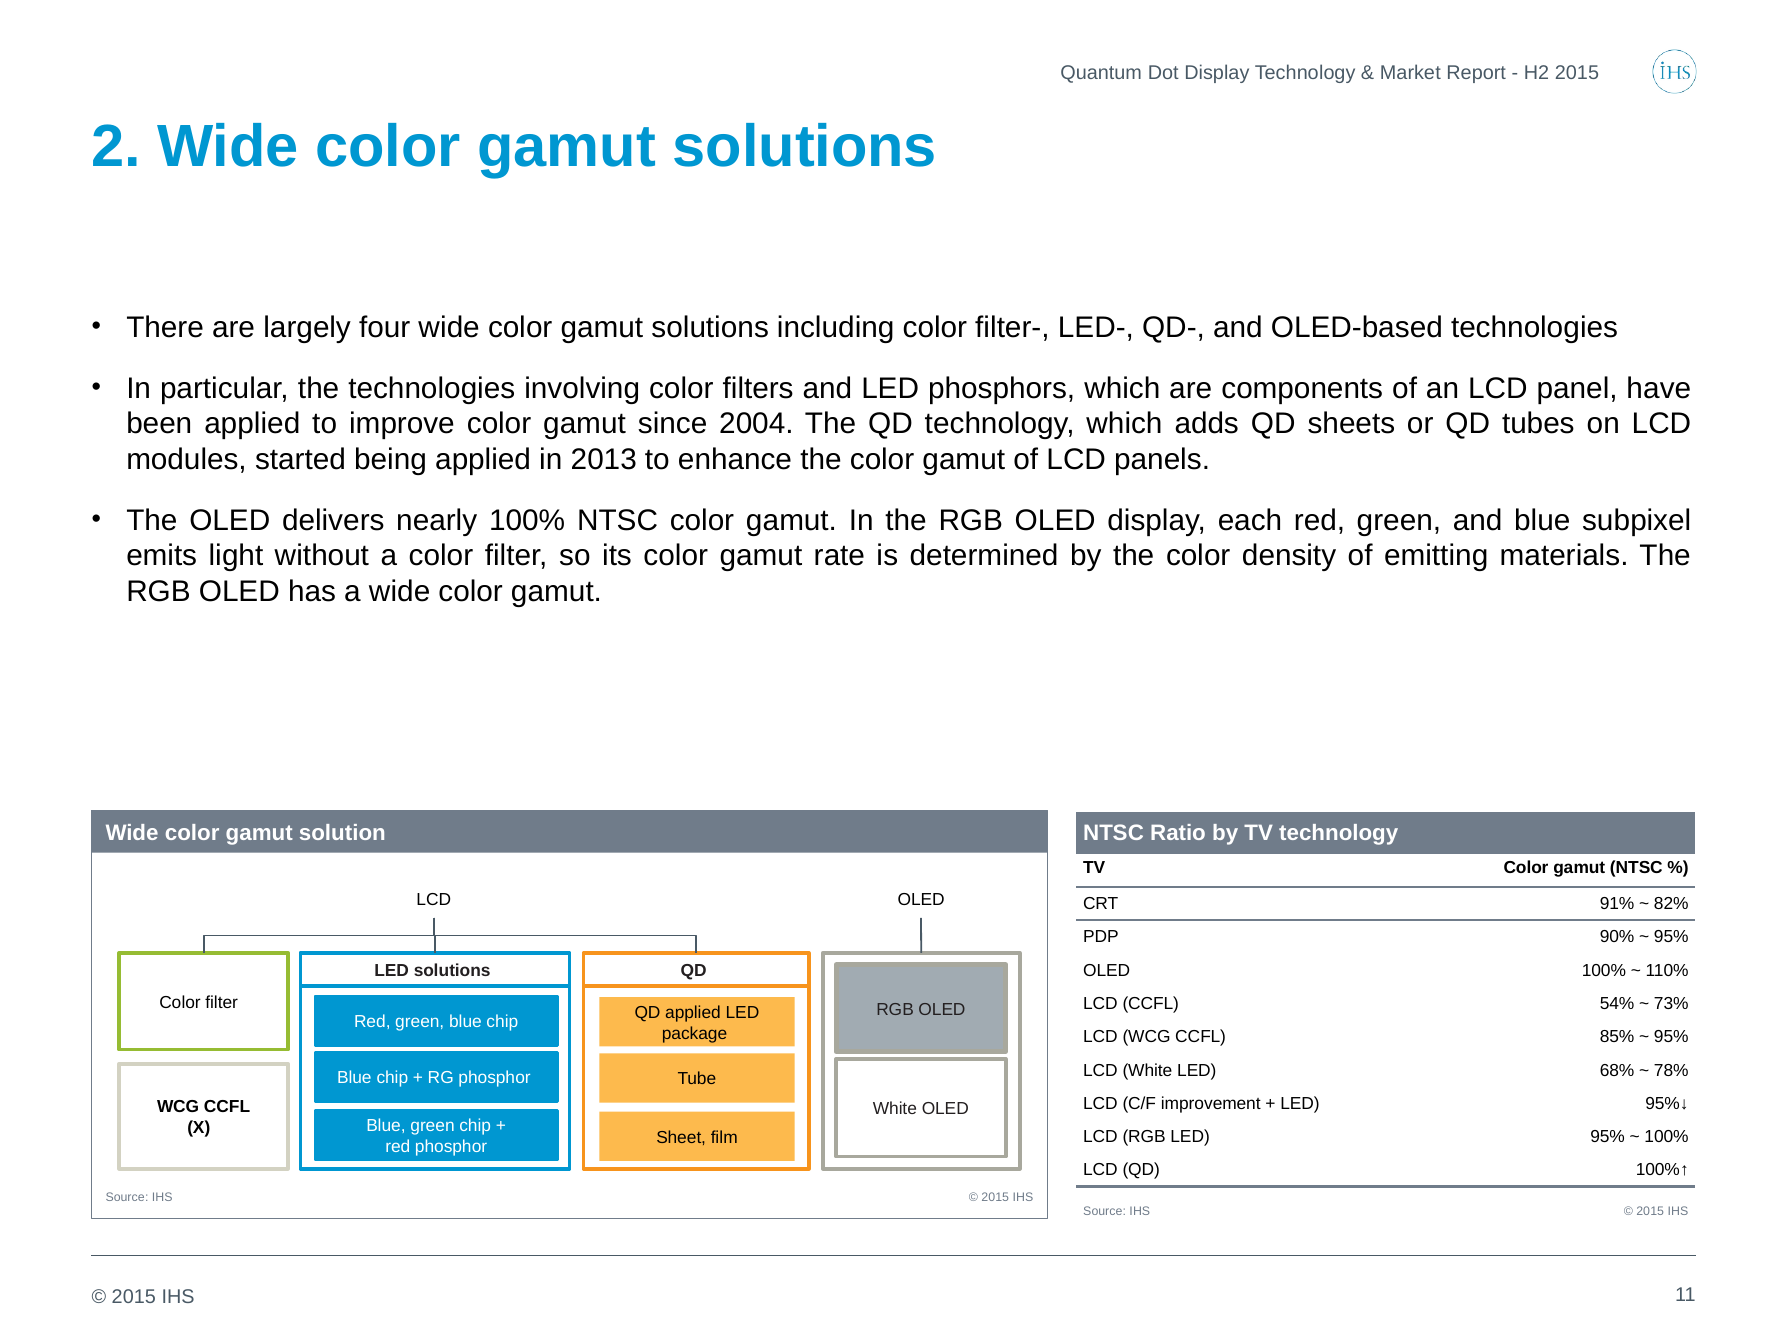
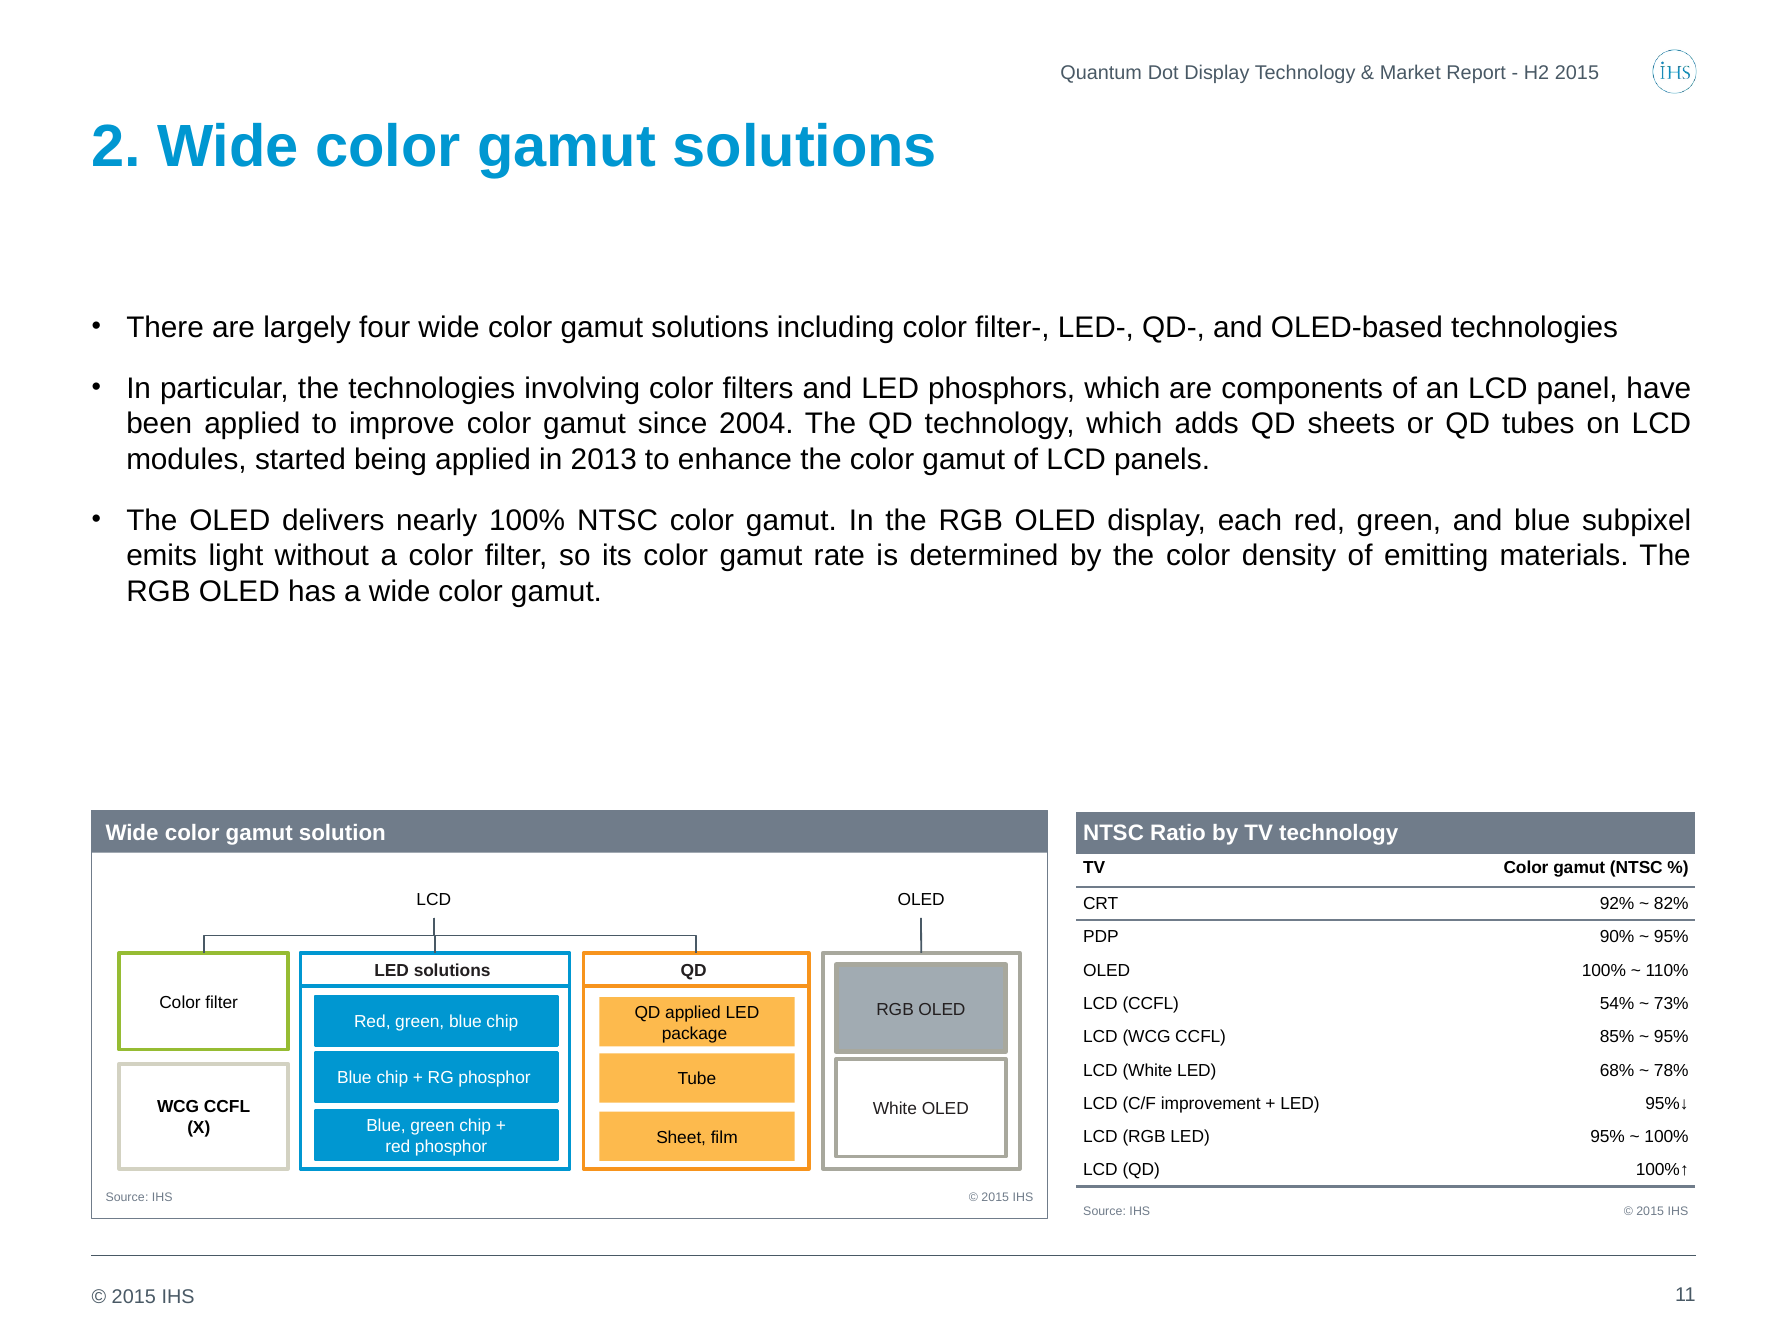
91%: 91% -> 92%
